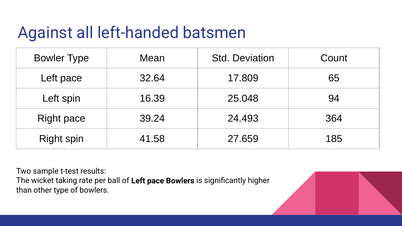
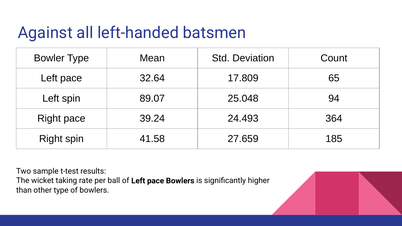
16.39: 16.39 -> 89.07
